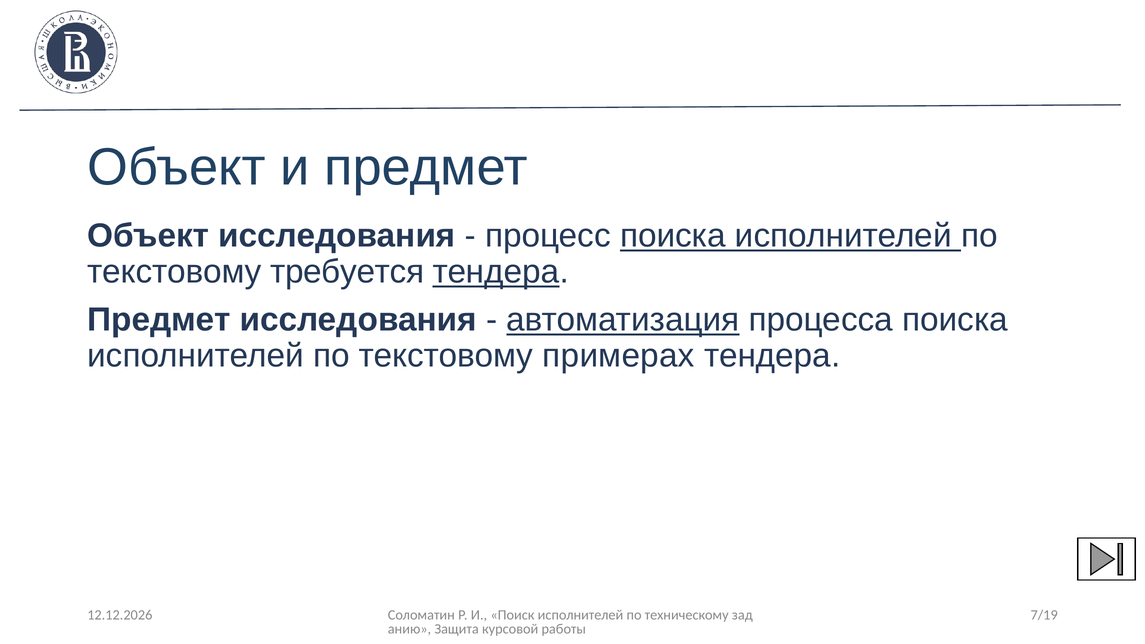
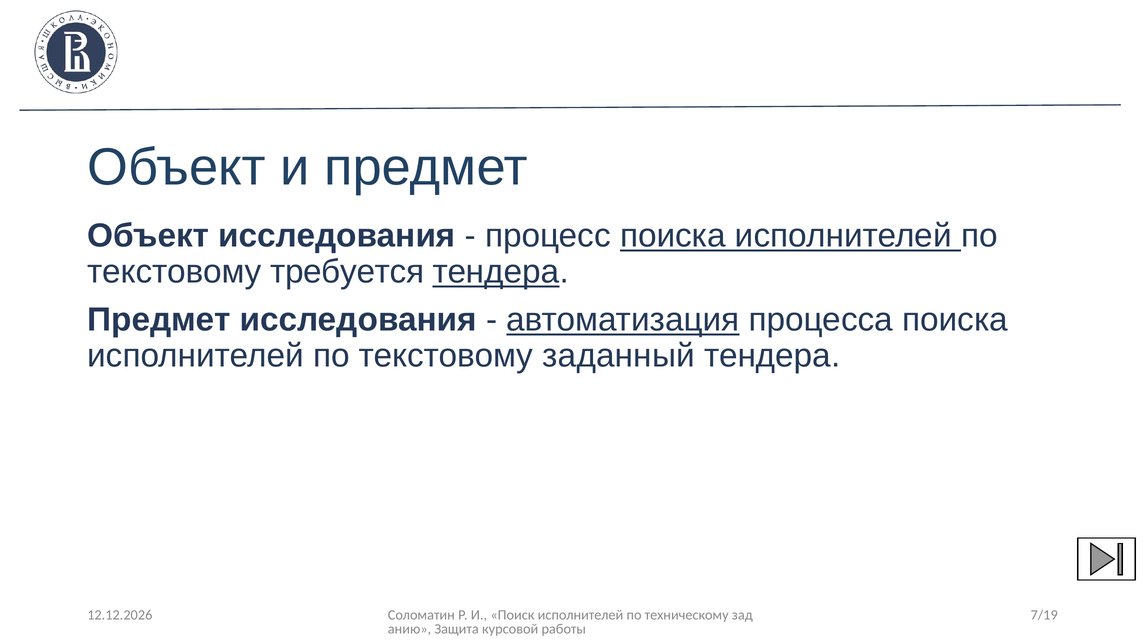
примерах: примерах -> заданный
